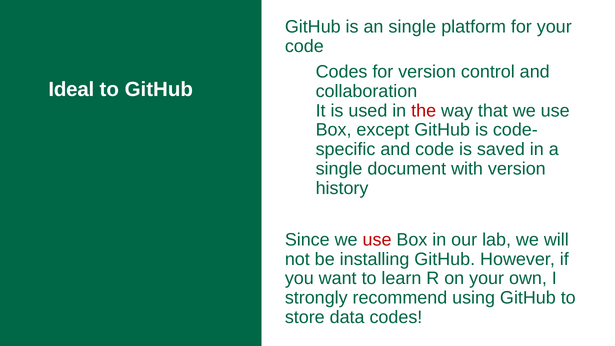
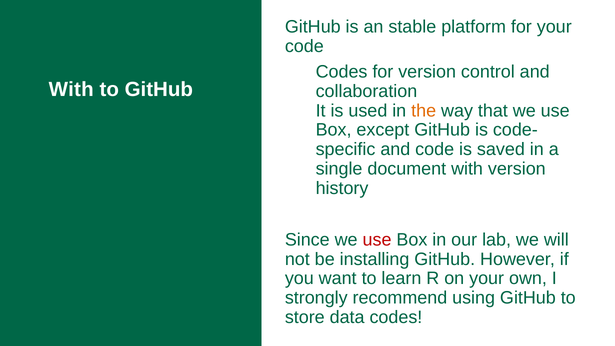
an single: single -> stable
Ideal at (71, 90): Ideal -> With
the colour: red -> orange
